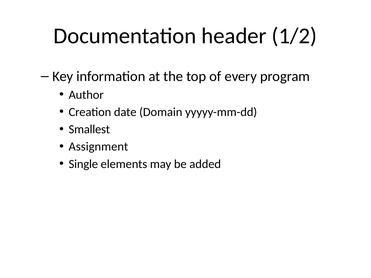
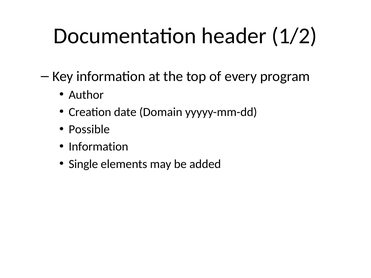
Smallest: Smallest -> Possible
Assignment at (98, 147): Assignment -> Information
